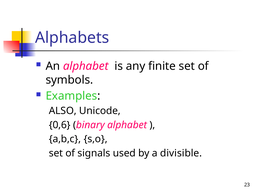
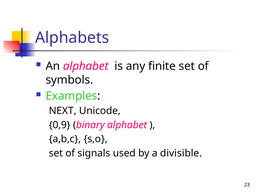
ALSO: ALSO -> NEXT
0,6: 0,6 -> 0,9
